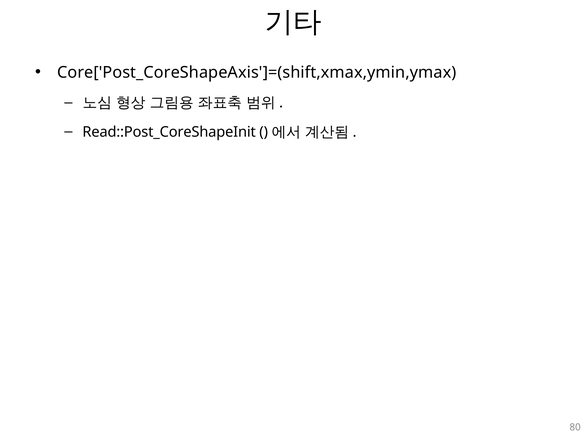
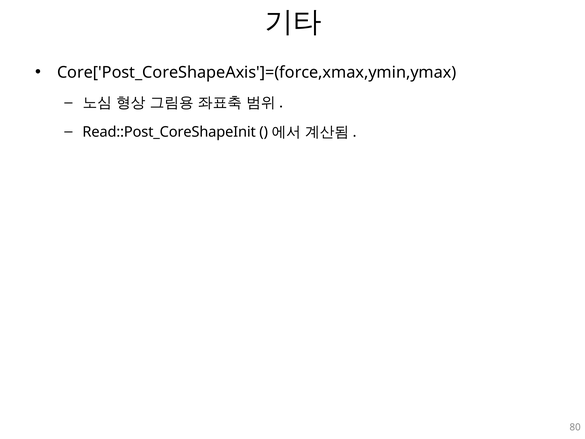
Core['Post_CoreShapeAxis']=(shift,xmax,ymin,ymax: Core['Post_CoreShapeAxis']=(shift,xmax,ymin,ymax -> Core['Post_CoreShapeAxis']=(force,xmax,ymin,ymax
